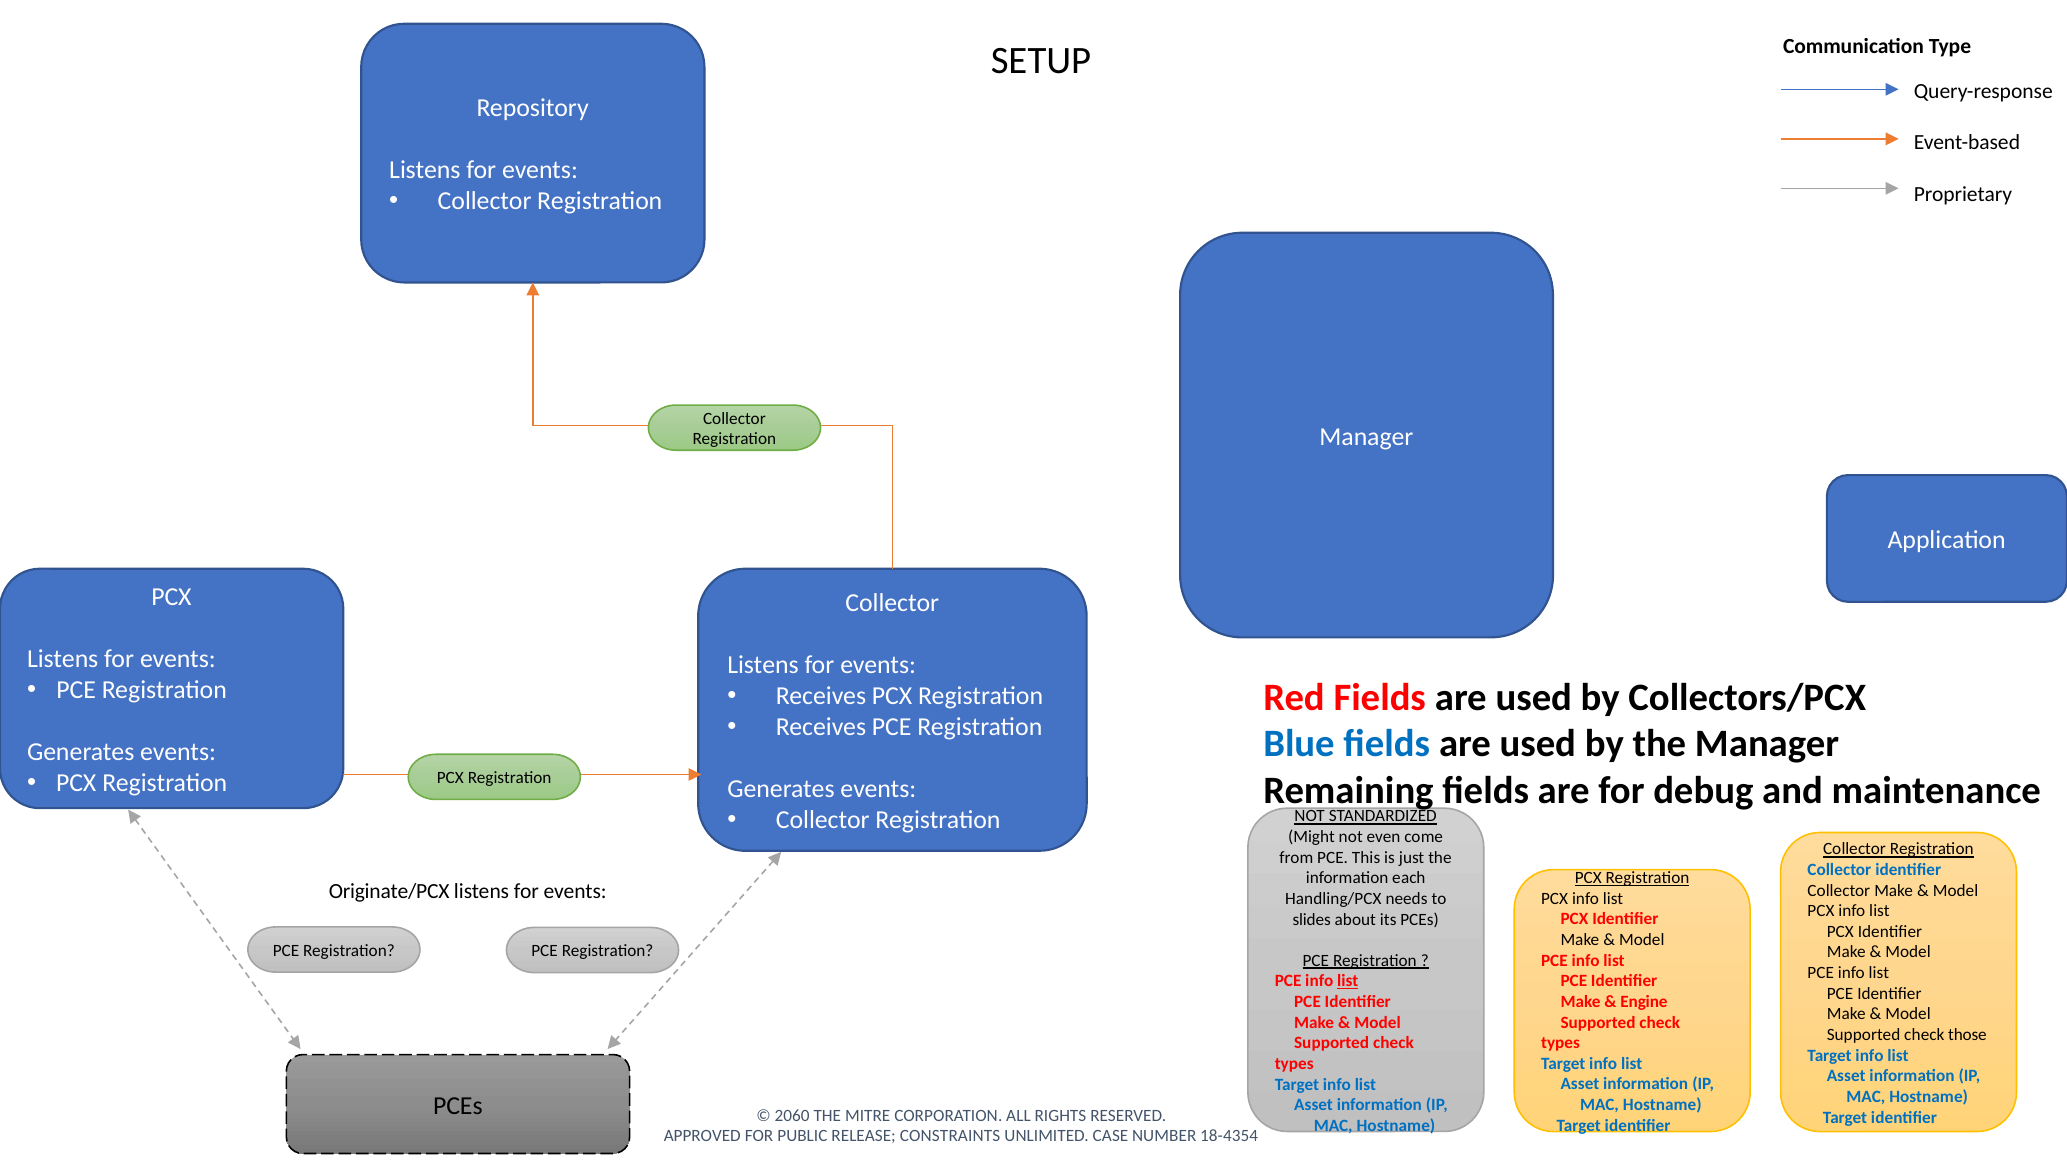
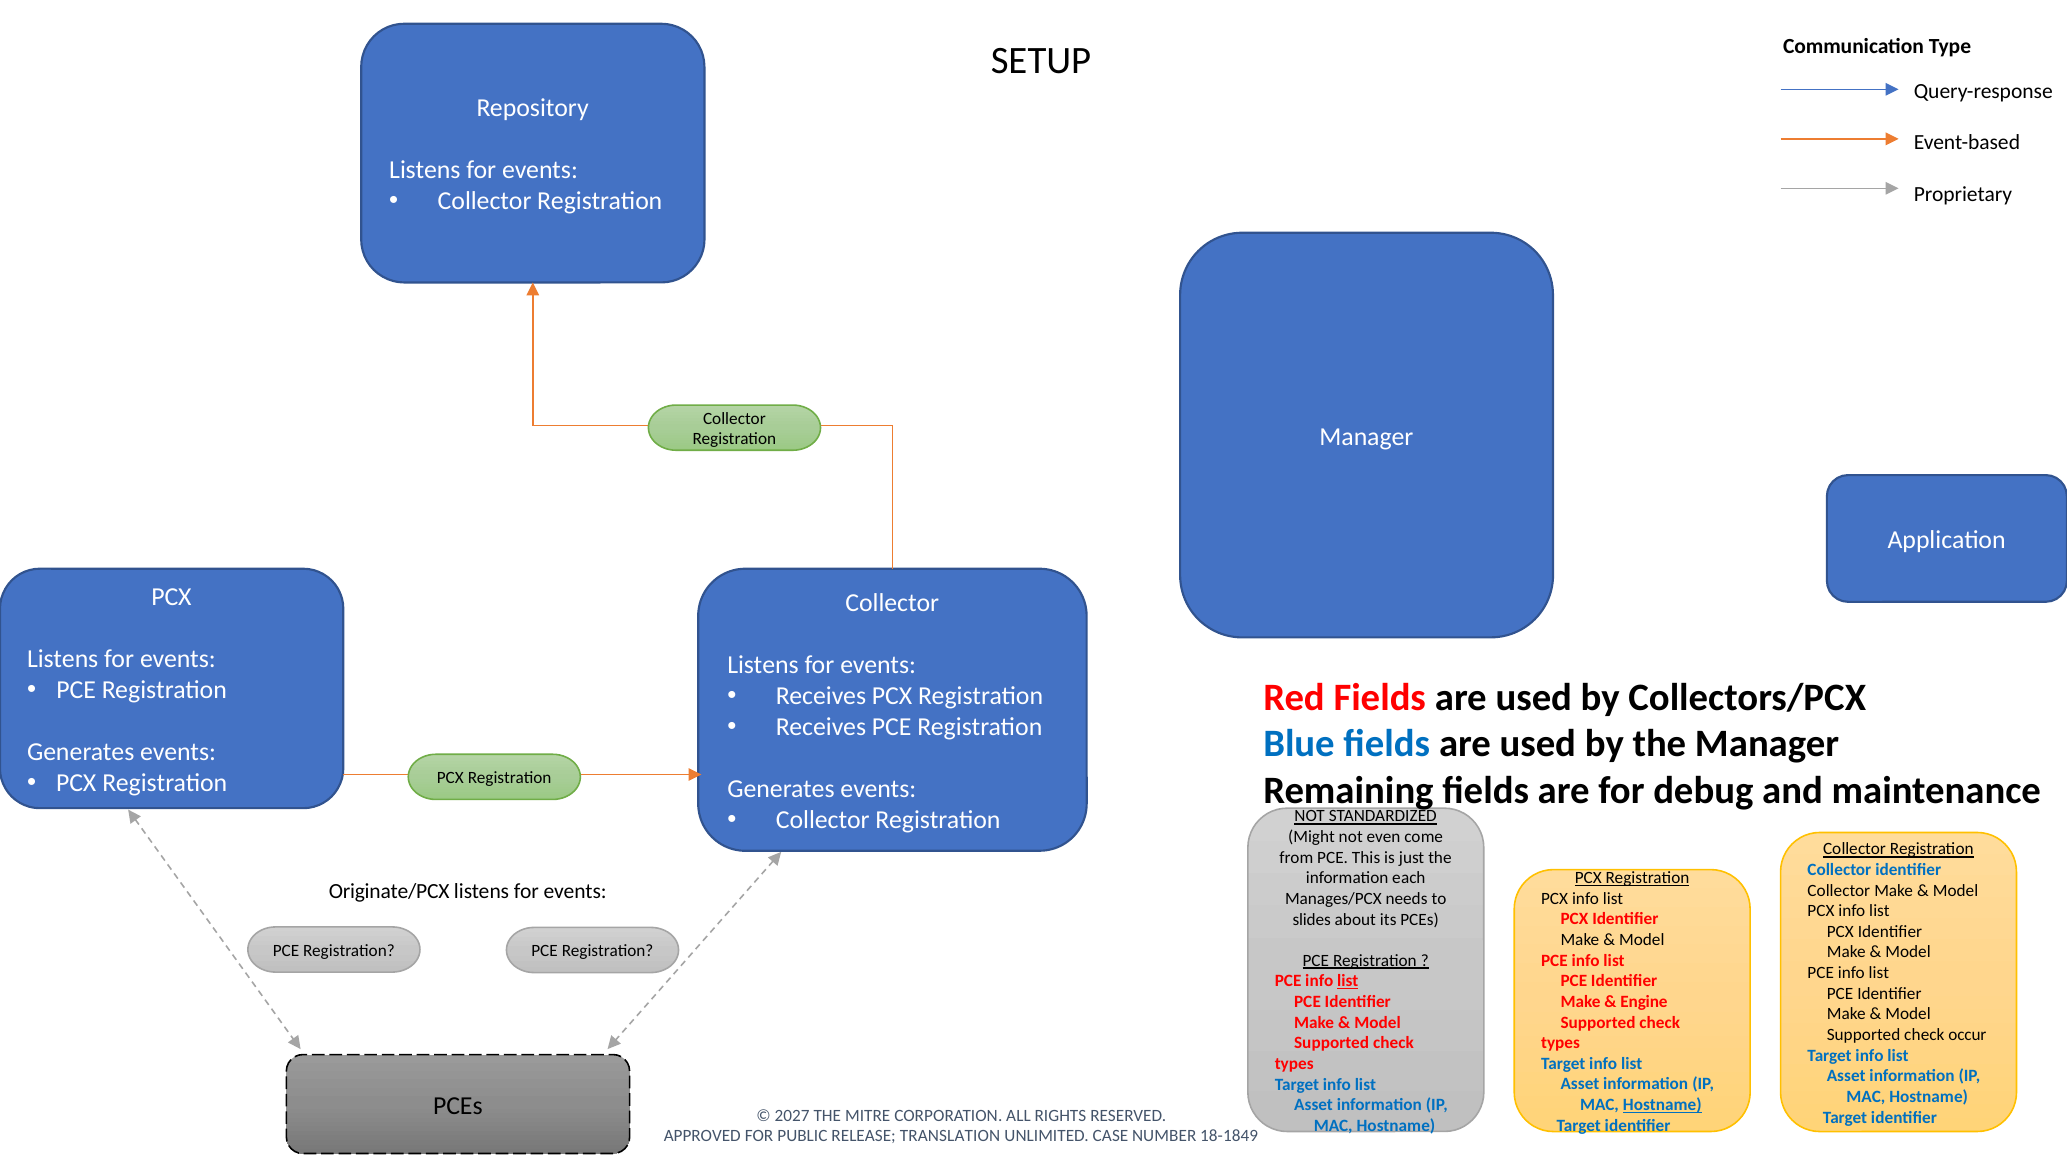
Handling/PCX: Handling/PCX -> Manages/PCX
those: those -> occur
Hostname at (1662, 1105) underline: none -> present
2060: 2060 -> 2027
CONSTRAINTS: CONSTRAINTS -> TRANSLATION
18-4354: 18-4354 -> 18-1849
